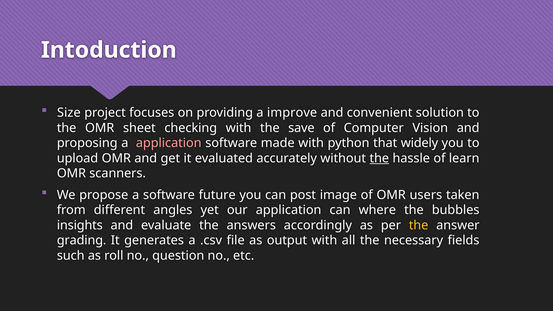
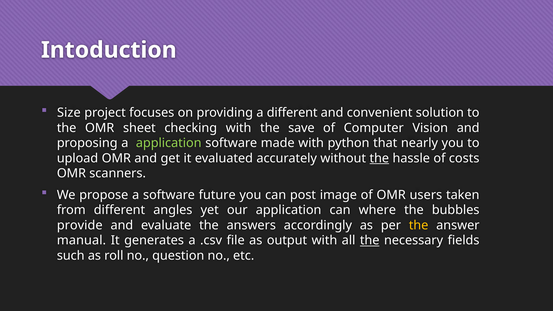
a improve: improve -> different
application at (169, 143) colour: pink -> light green
widely: widely -> nearly
learn: learn -> costs
insights: insights -> provide
grading: grading -> manual
the at (370, 240) underline: none -> present
